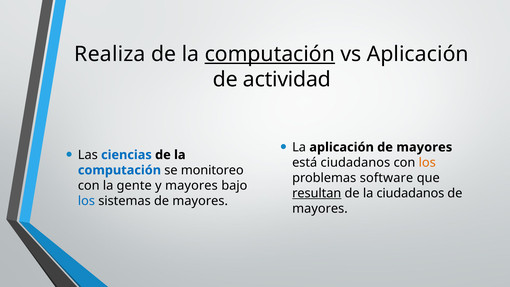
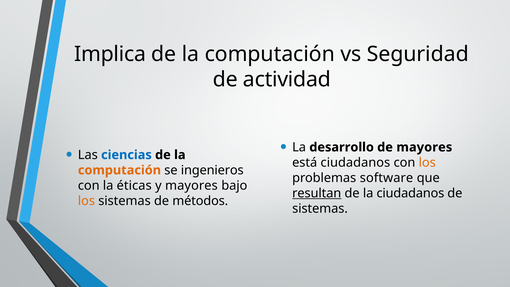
Realiza: Realiza -> Implica
computación at (270, 54) underline: present -> none
vs Aplicación: Aplicación -> Seguridad
La aplicación: aplicación -> desarrollo
computación at (119, 170) colour: blue -> orange
monitoreo: monitoreo -> ingenieros
gente: gente -> éticas
los at (86, 201) colour: blue -> orange
sistemas de mayores: mayores -> métodos
mayores at (320, 208): mayores -> sistemas
